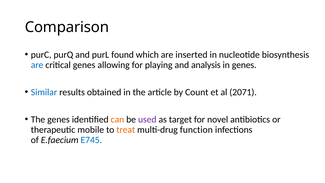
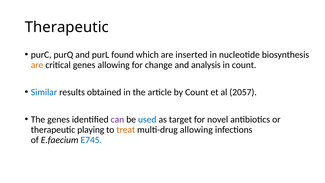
Comparison at (67, 27): Comparison -> Therapeutic
are at (37, 65) colour: blue -> orange
playing: playing -> change
in genes: genes -> count
2071: 2071 -> 2057
can colour: orange -> purple
used colour: purple -> blue
mobile: mobile -> playing
multi-drug function: function -> allowing
